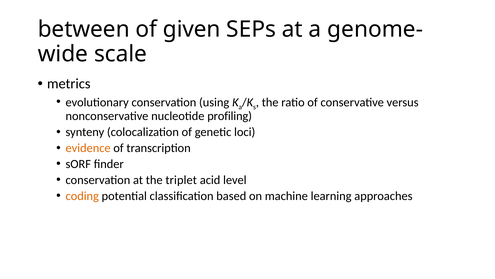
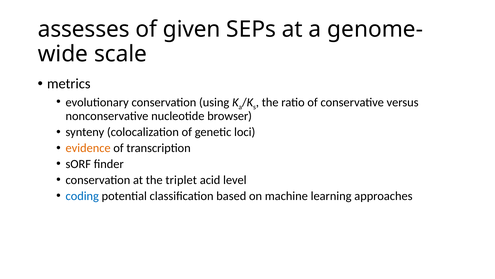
between: between -> assesses
profiling: profiling -> browser
coding colour: orange -> blue
